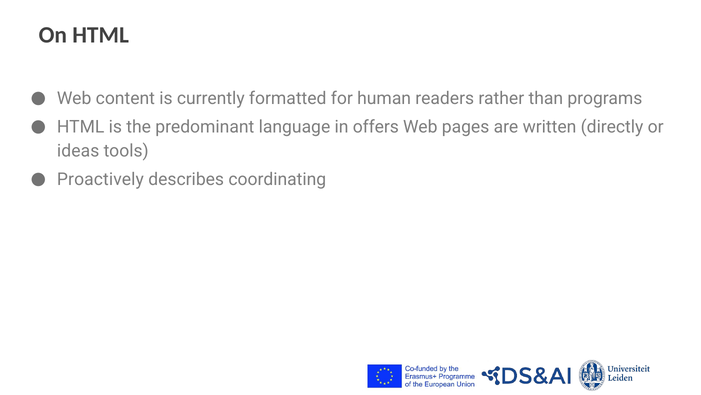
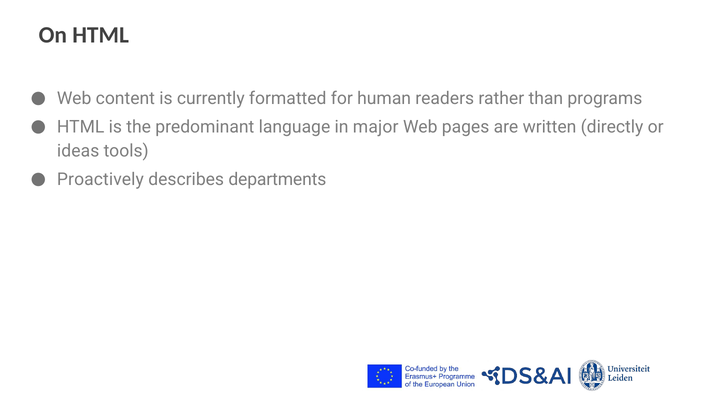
offers: offers -> major
coordinating: coordinating -> departments
